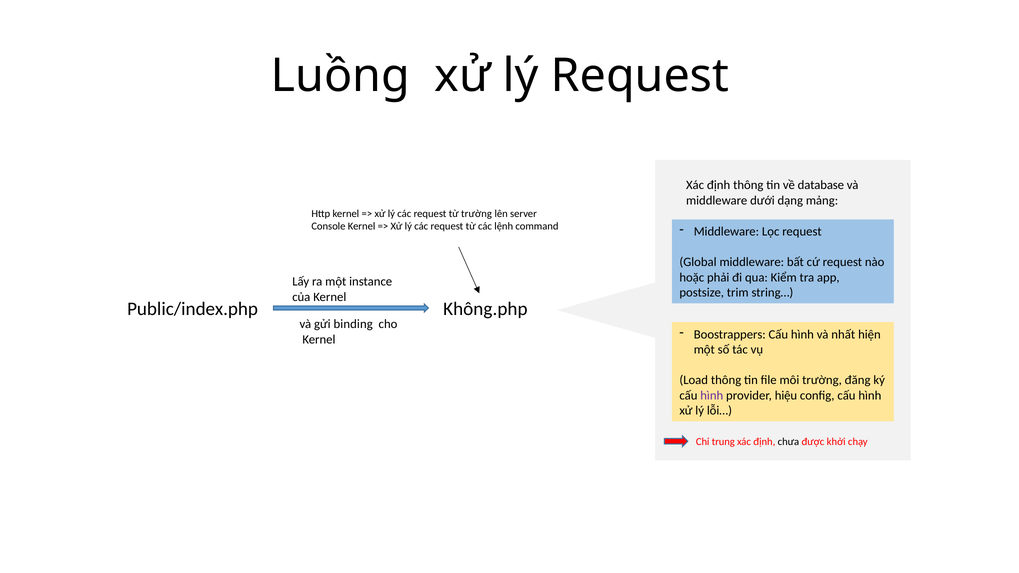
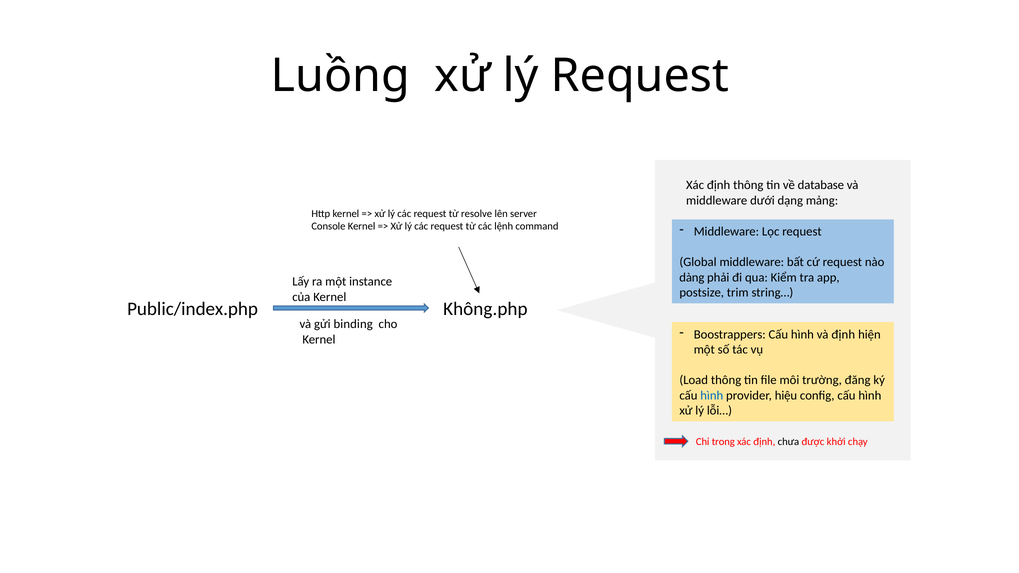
từ trường: trường -> resolve
hoặc: hoặc -> dàng
và nhất: nhất -> định
hình at (712, 396) colour: purple -> blue
trung: trung -> trong
